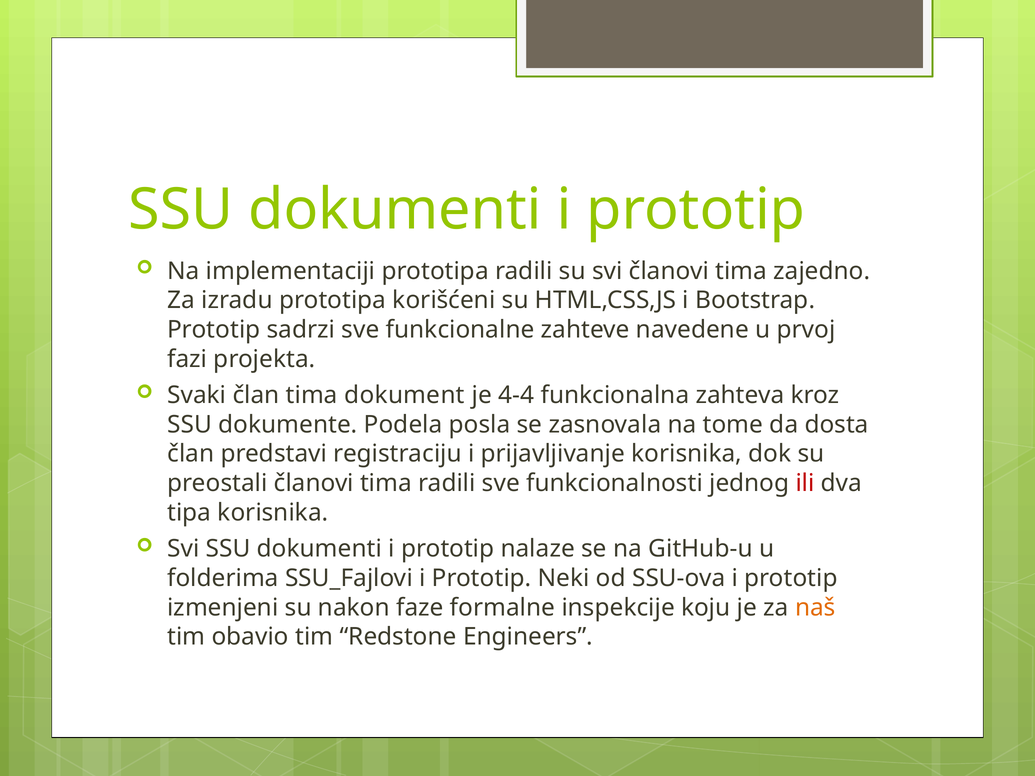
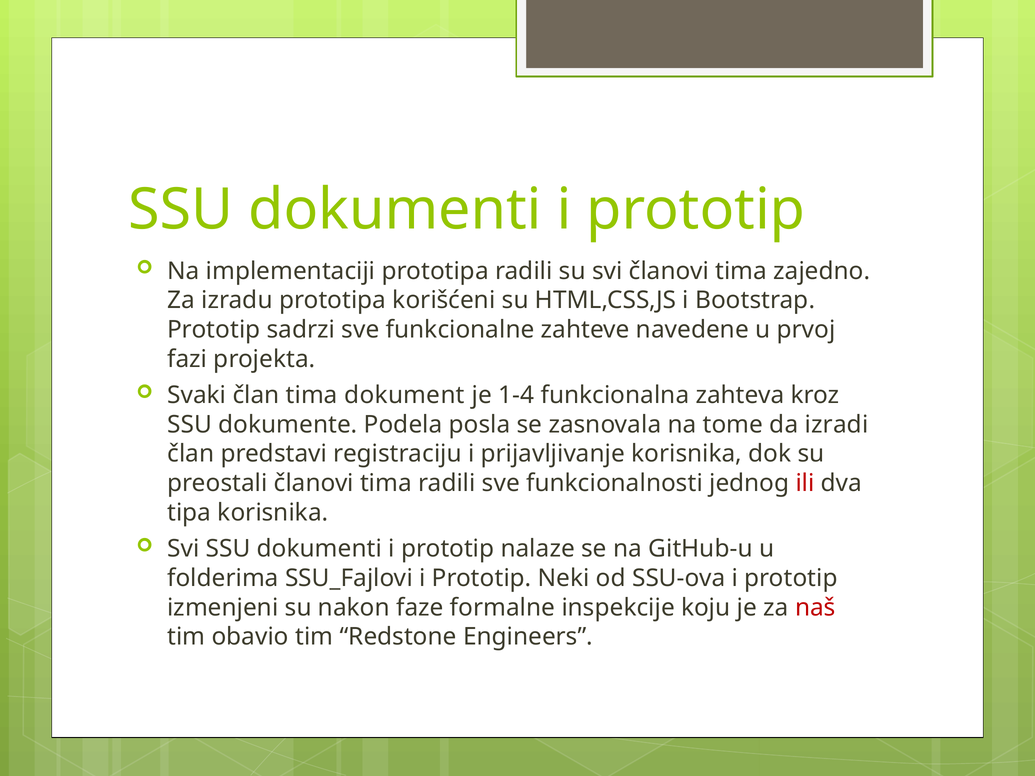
4-4: 4-4 -> 1-4
dosta: dosta -> izradi
naš colour: orange -> red
